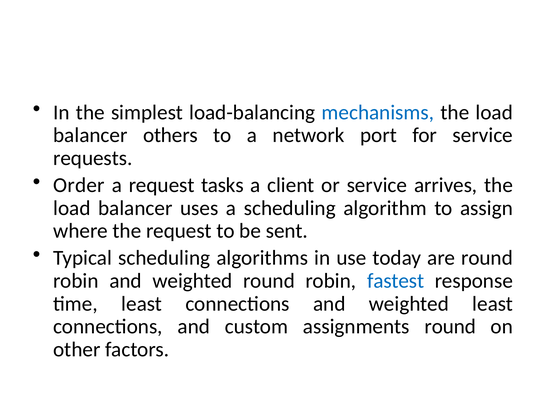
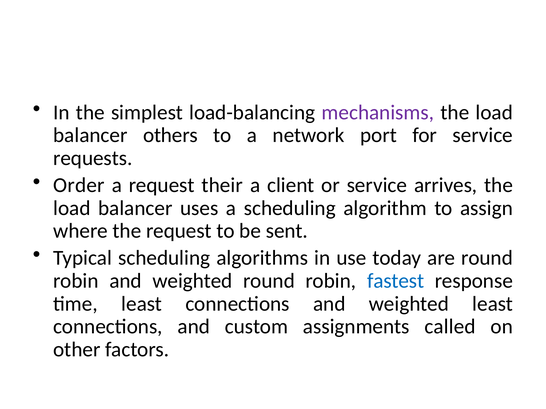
mechanisms colour: blue -> purple
tasks: tasks -> their
assignments round: round -> called
